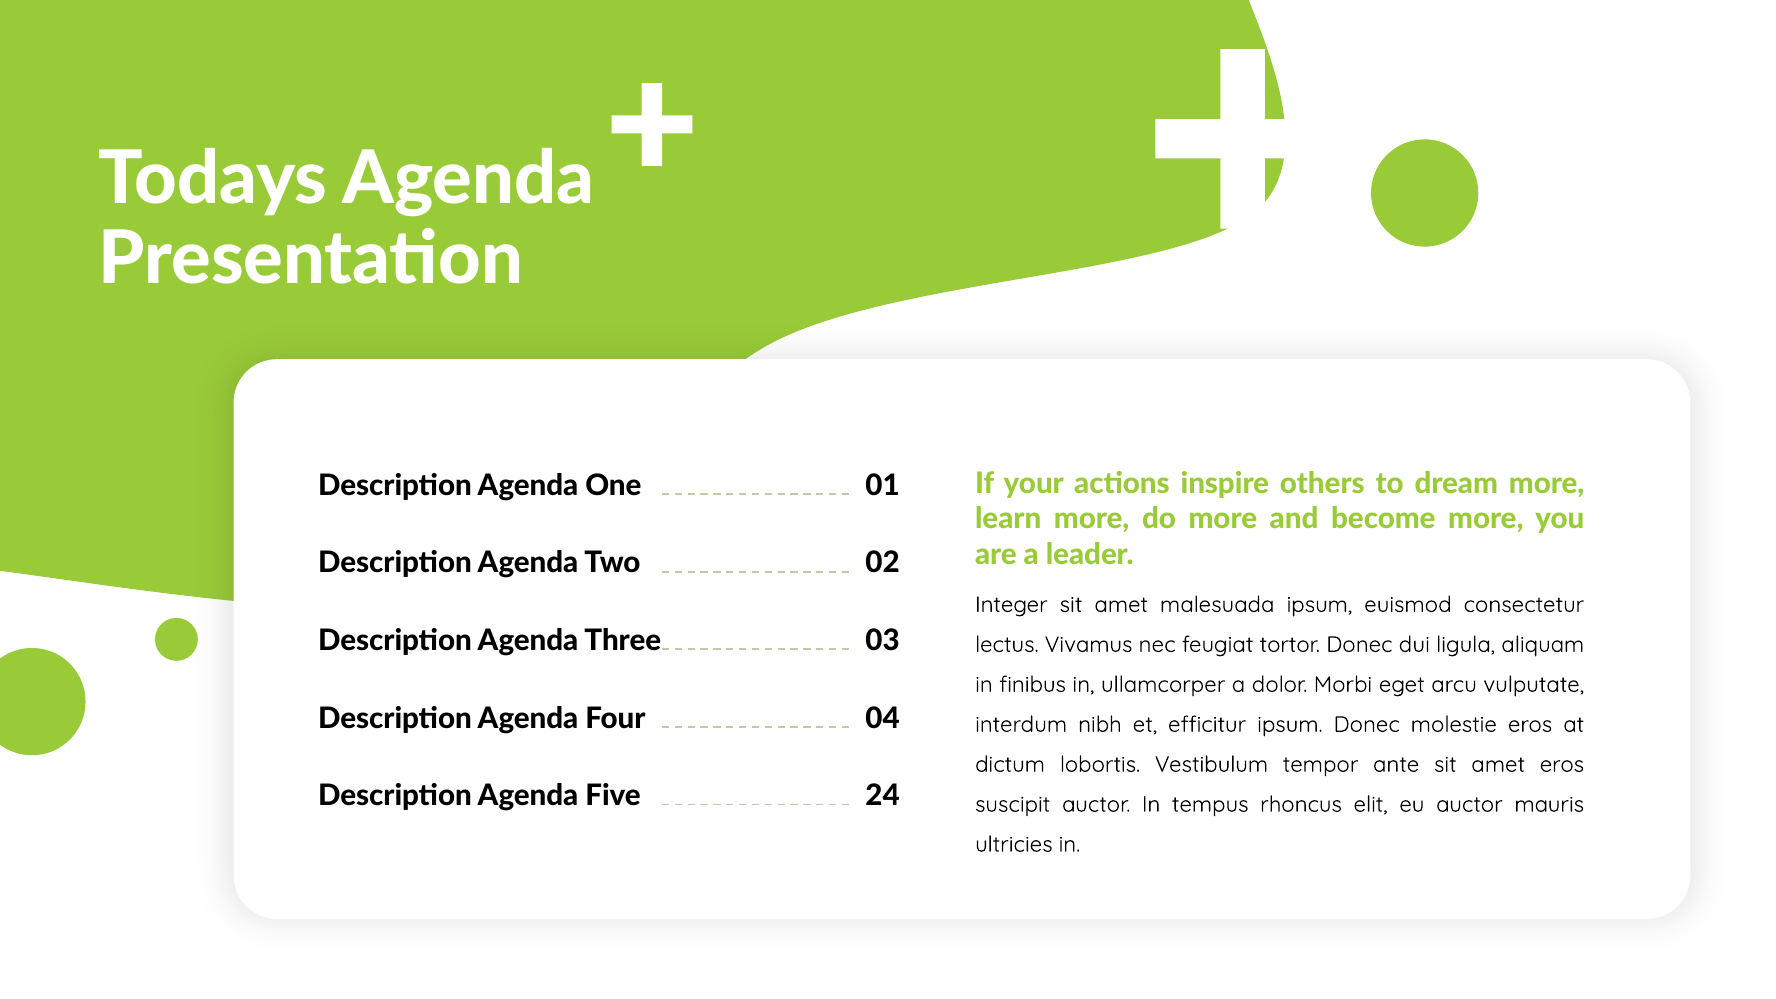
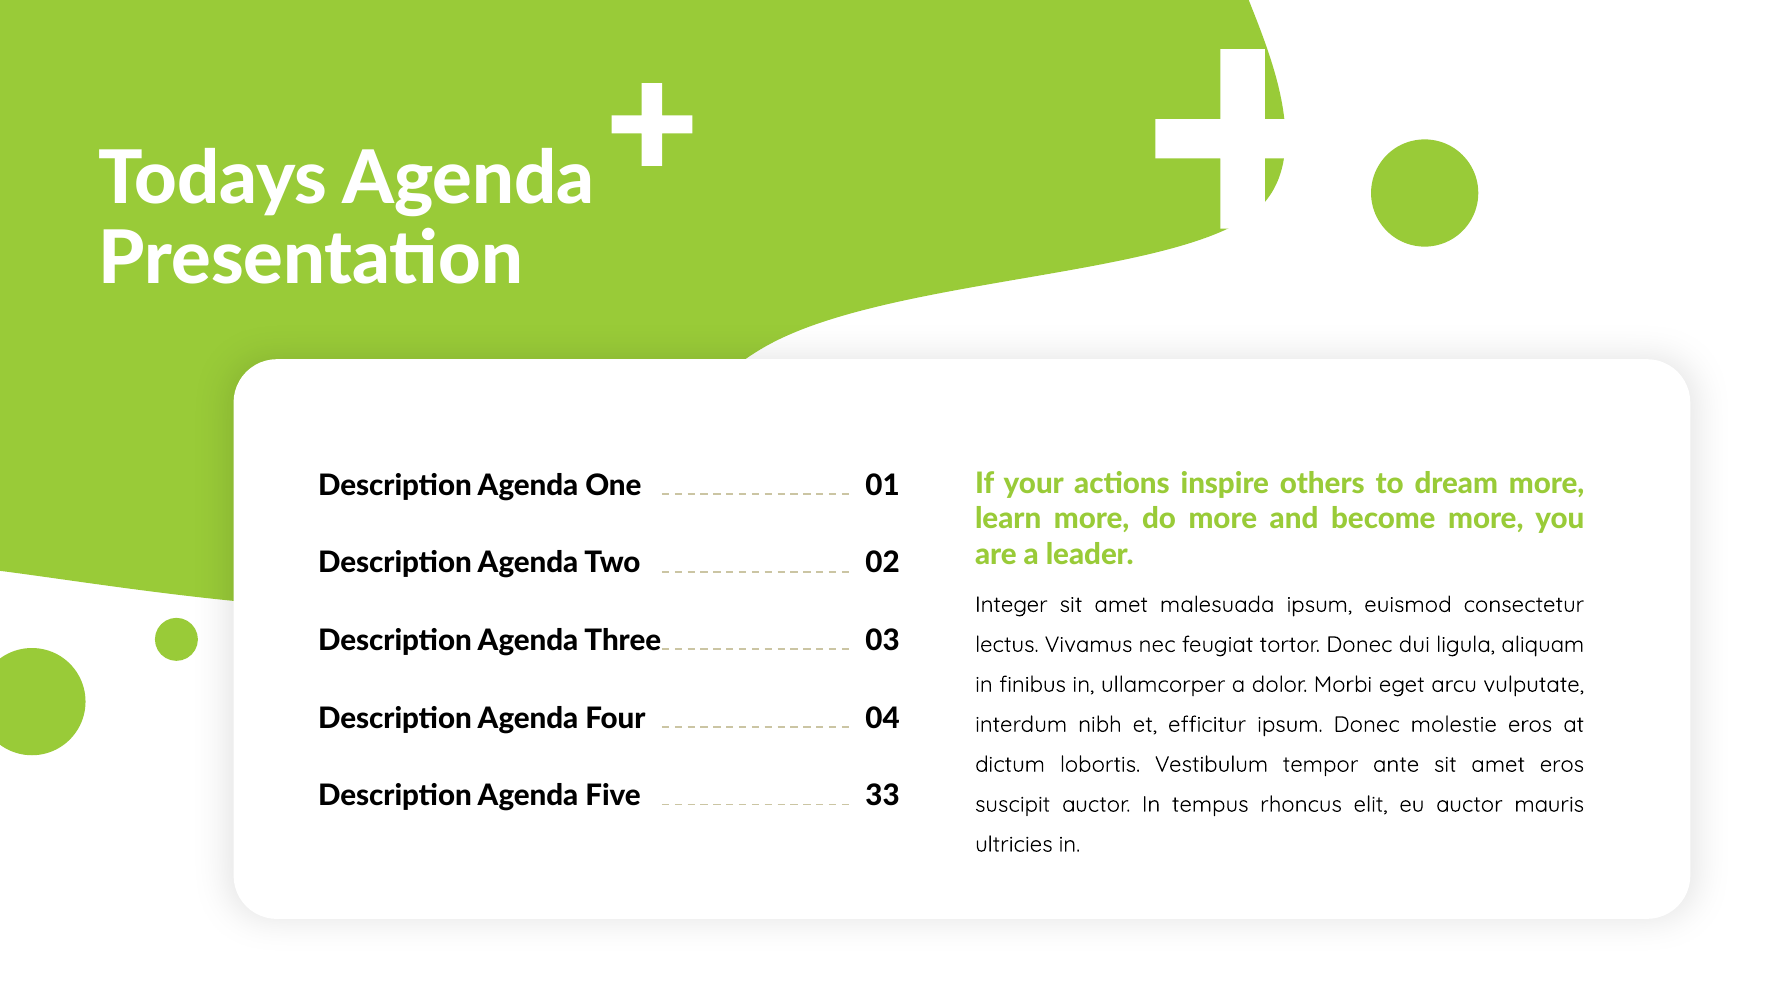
24: 24 -> 33
